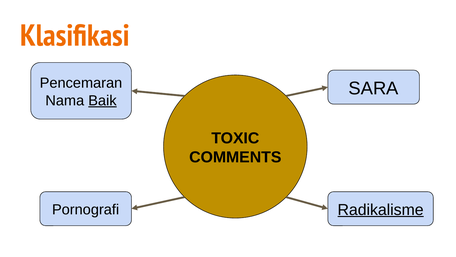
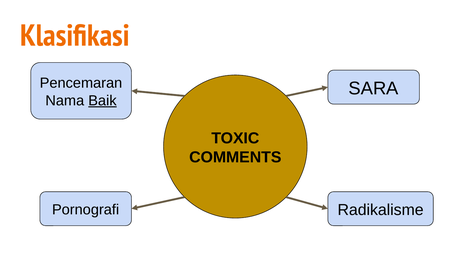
Radikalisme underline: present -> none
